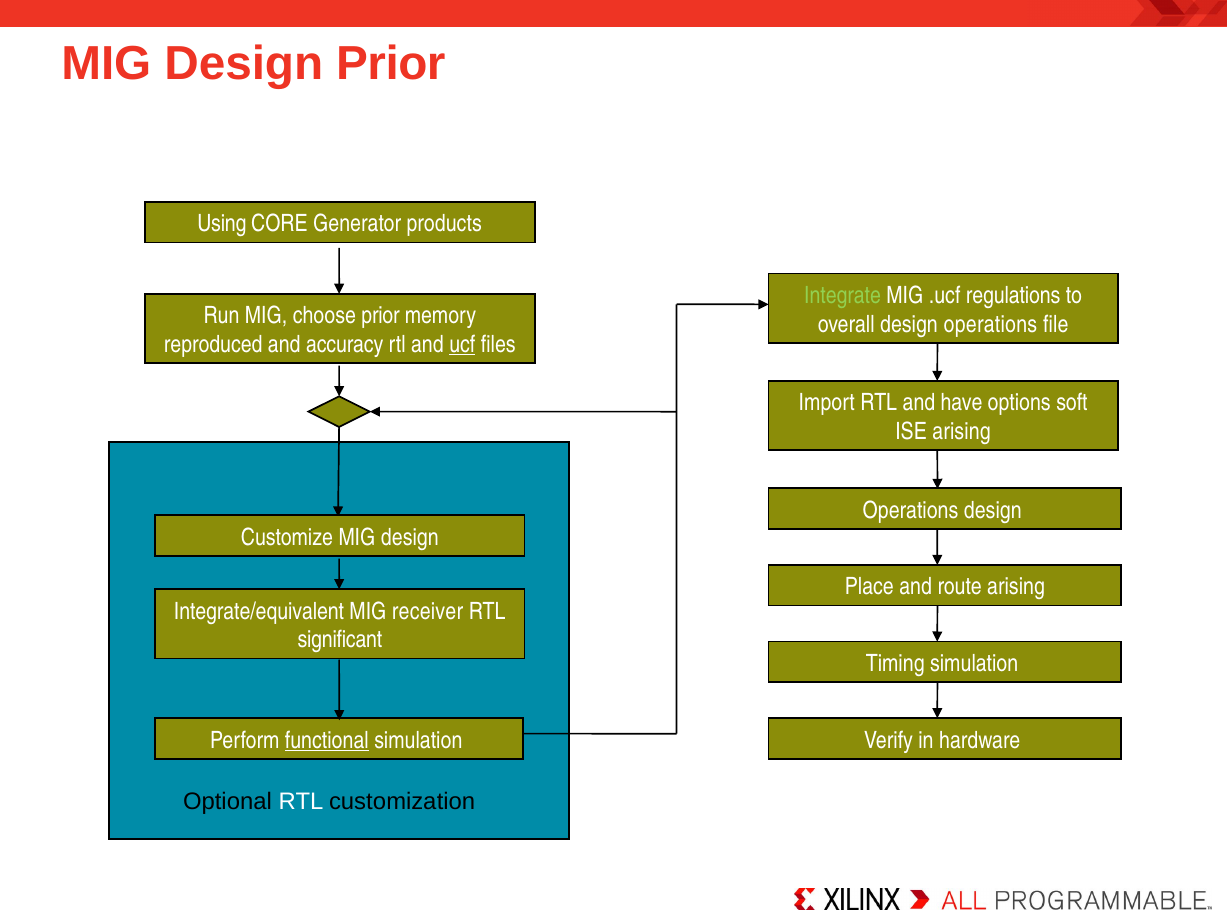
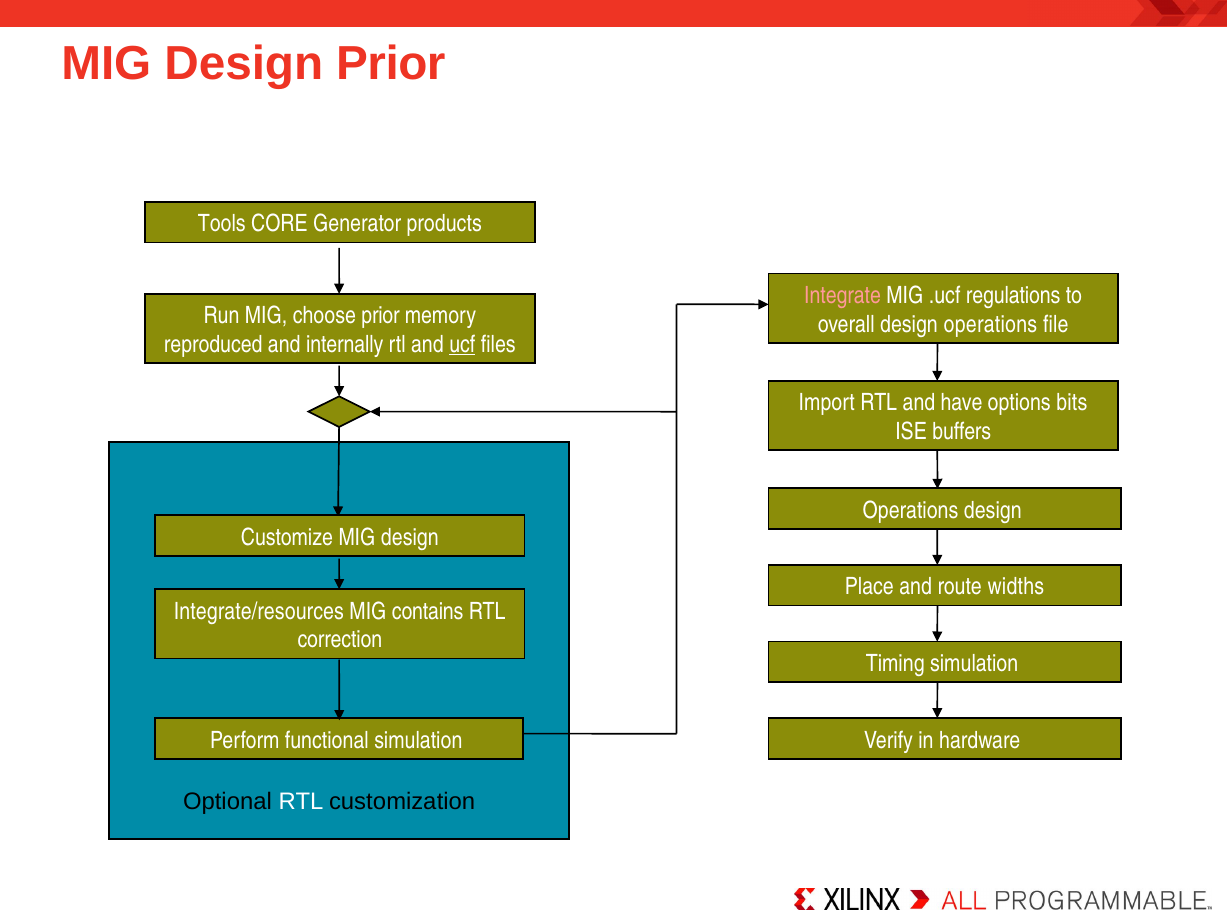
Using: Using -> Tools
Integrate colour: light green -> pink
accuracy: accuracy -> internally
soft: soft -> bits
ISE arising: arising -> buffers
route arising: arising -> widths
Integrate/equivalent: Integrate/equivalent -> Integrate/resources
receiver: receiver -> contains
significant: significant -> correction
functional underline: present -> none
